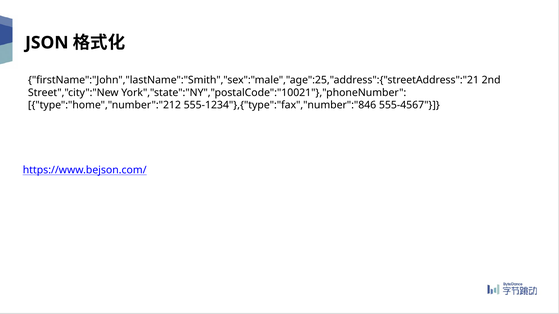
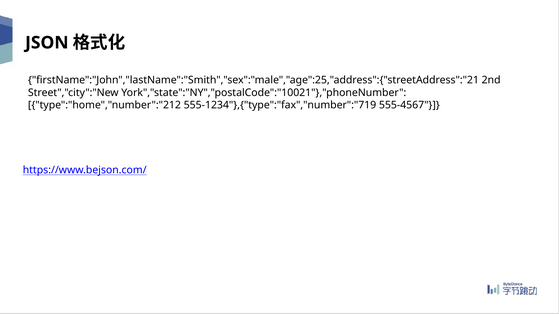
555-1234"},{"type":"fax","number":"846: 555-1234"},{"type":"fax","number":"846 -> 555-1234"},{"type":"fax","number":"719
